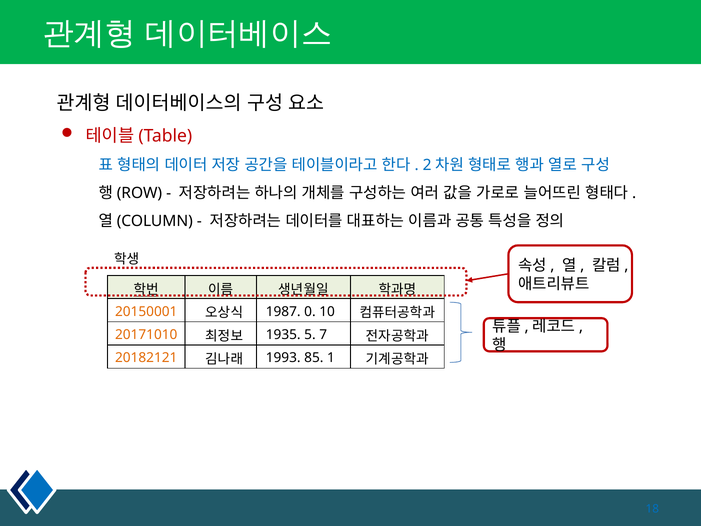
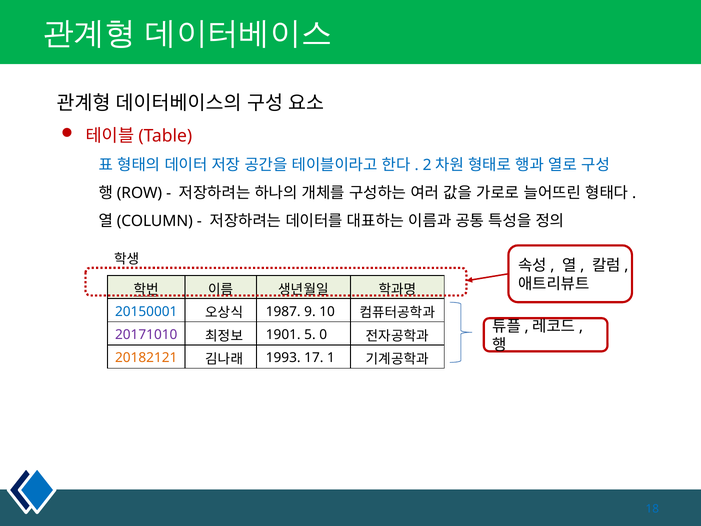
20150001 colour: orange -> blue
0: 0 -> 9
20171010 colour: orange -> purple
1935: 1935 -> 1901
7: 7 -> 0
85: 85 -> 17
